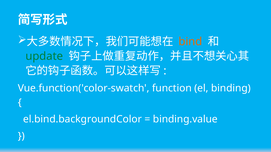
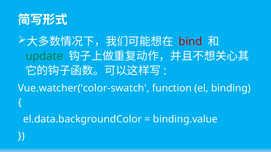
bind colour: orange -> red
Vue.function('color-swatch: Vue.function('color-swatch -> Vue.watcher('color-swatch
el.bind.backgroundColor: el.bind.backgroundColor -> el.data.backgroundColor
